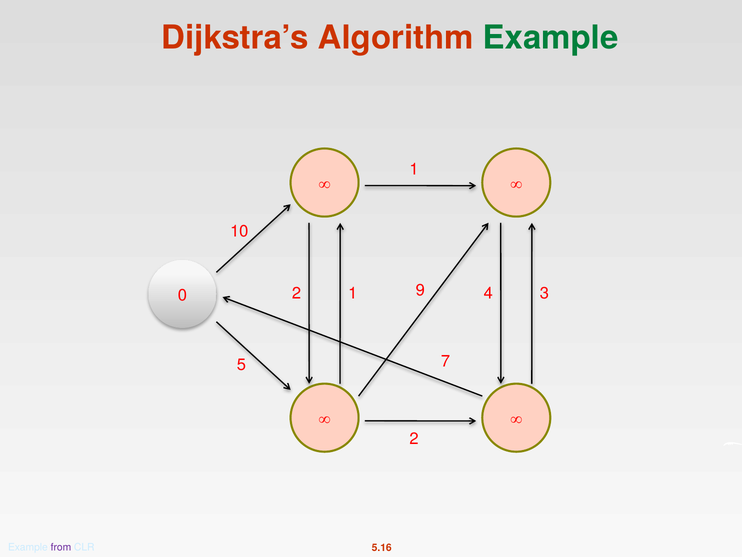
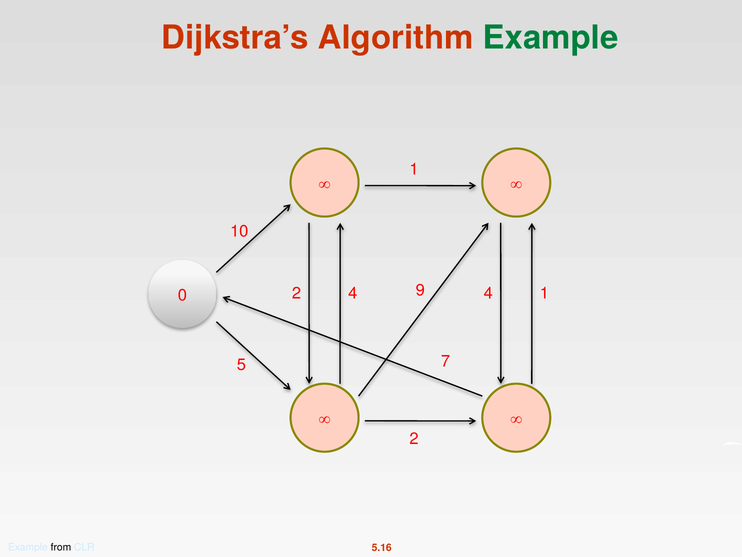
1 at (353, 293): 1 -> 4
4 3: 3 -> 1
from colour: purple -> black
